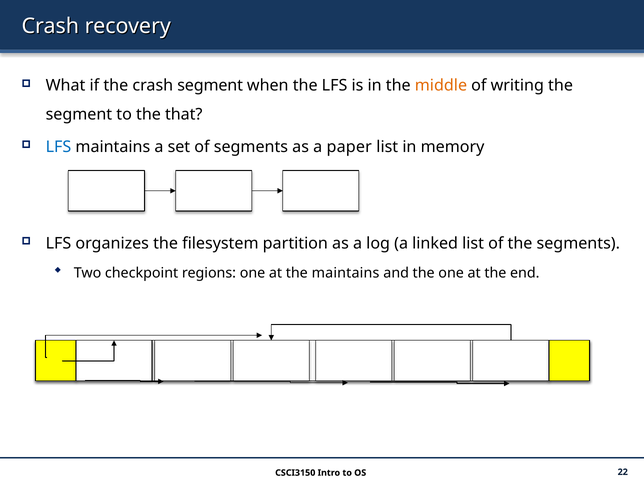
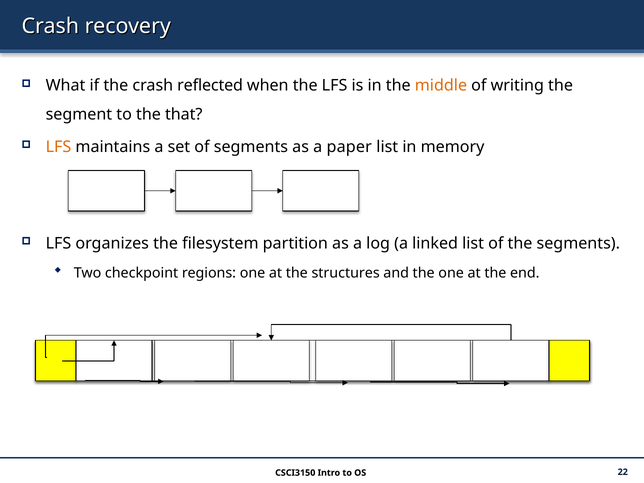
crash segment: segment -> reflected
LFS at (58, 147) colour: blue -> orange
the maintains: maintains -> structures
